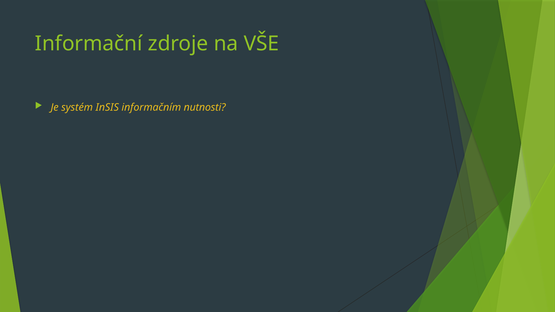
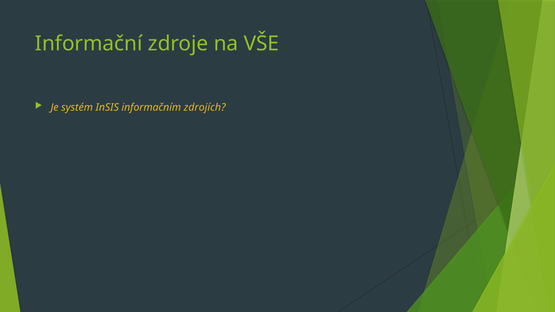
nutnosti: nutnosti -> zdrojích
